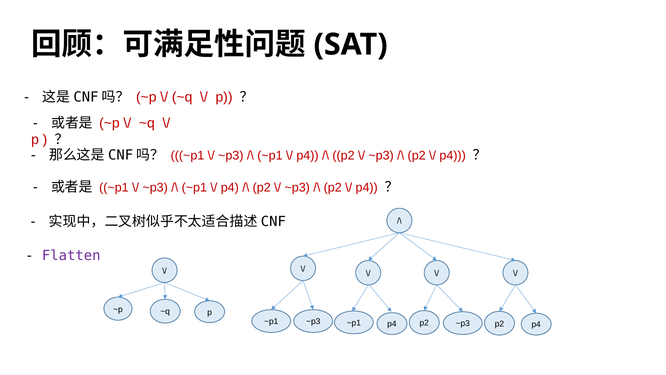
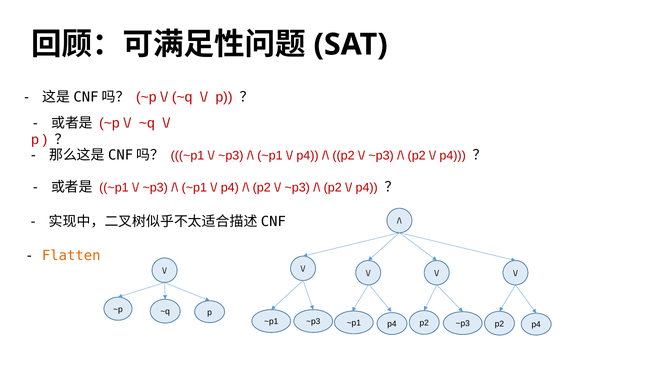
Flatten colour: purple -> orange
